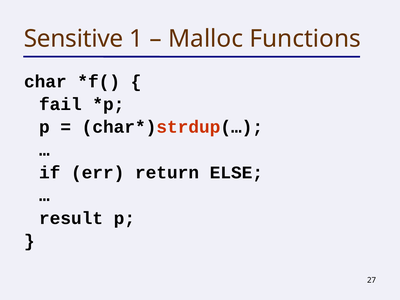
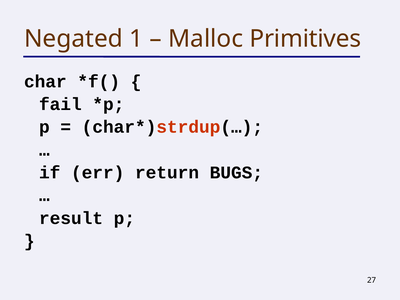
Sensitive: Sensitive -> Negated
Functions: Functions -> Primitives
ELSE: ELSE -> BUGS
